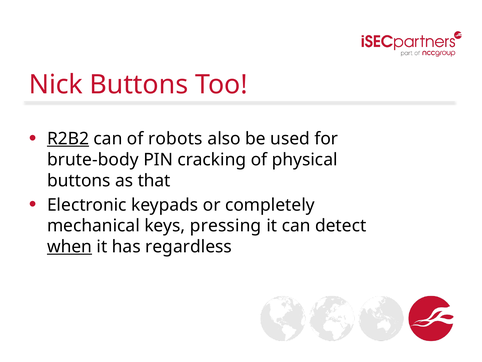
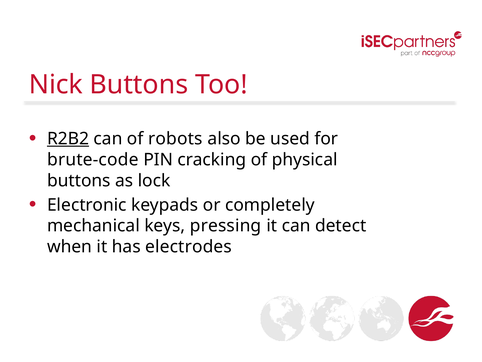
brute-body: brute-body -> brute-code
that: that -> lock
when underline: present -> none
regardless: regardless -> electrodes
